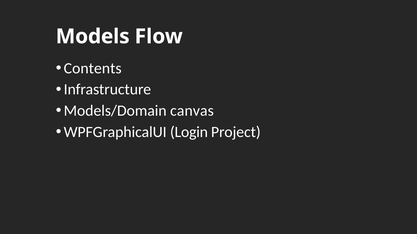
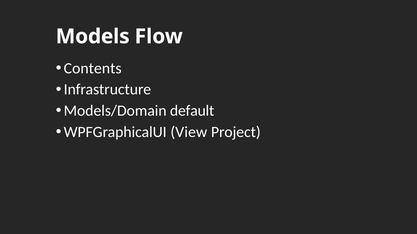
canvas: canvas -> default
Login: Login -> View
